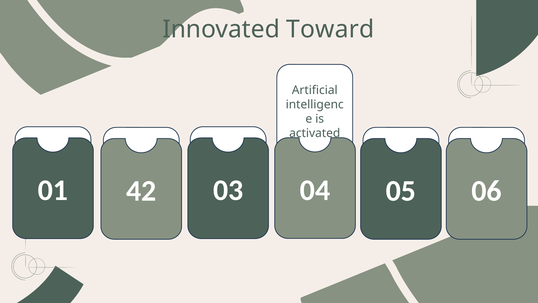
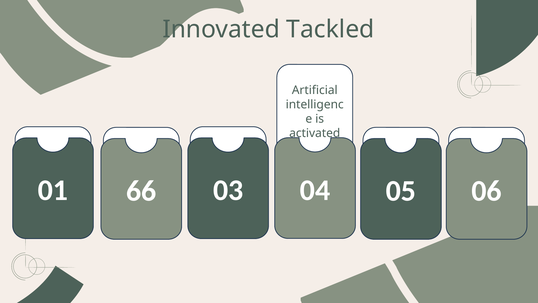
Toward: Toward -> Tackled
42: 42 -> 66
